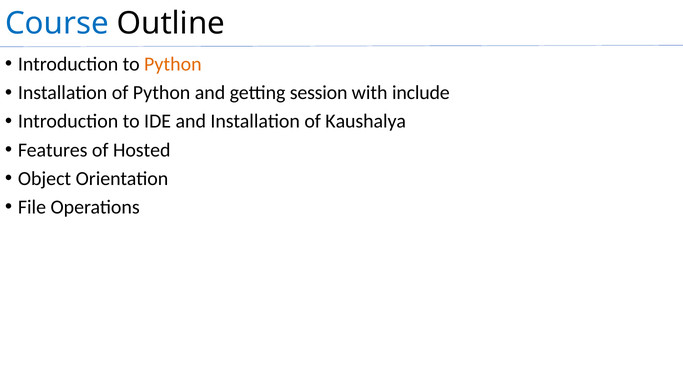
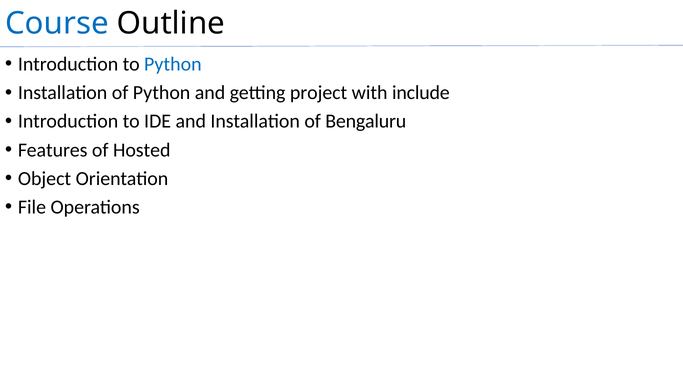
Python at (173, 64) colour: orange -> blue
session: session -> project
Kaushalya: Kaushalya -> Bengaluru
